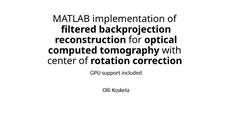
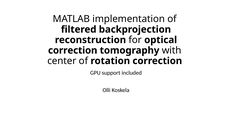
computed at (73, 50): computed -> correction
